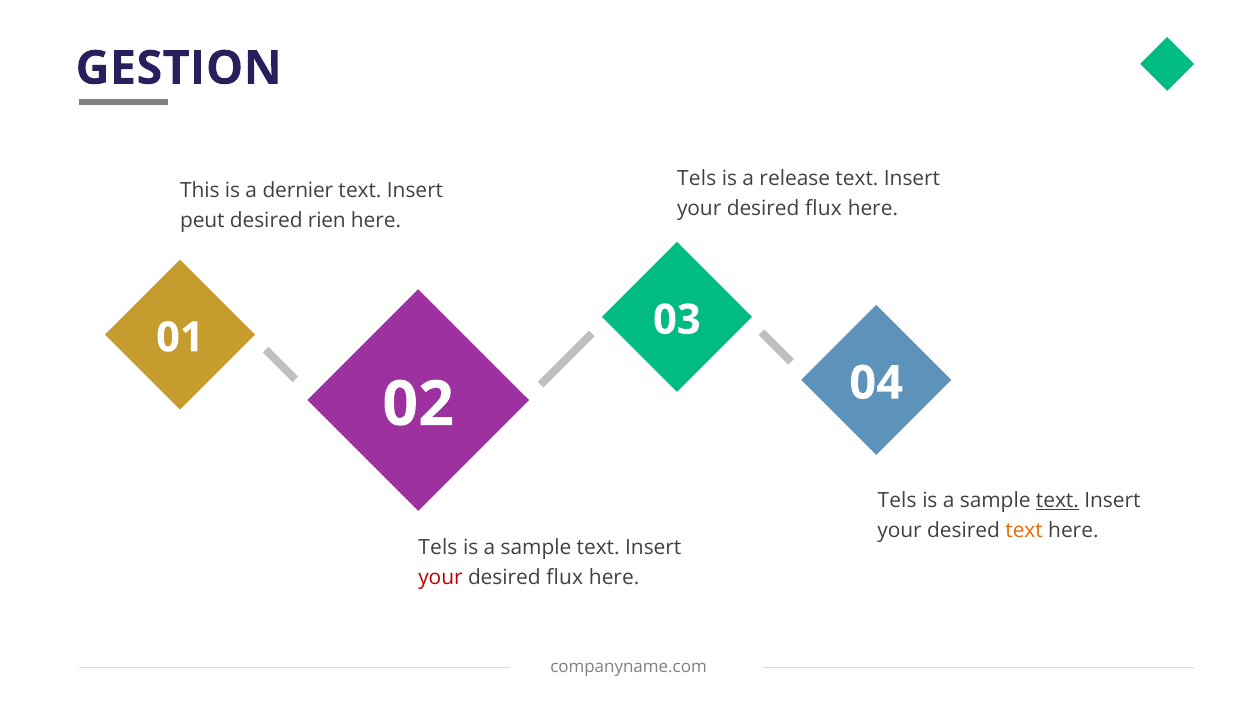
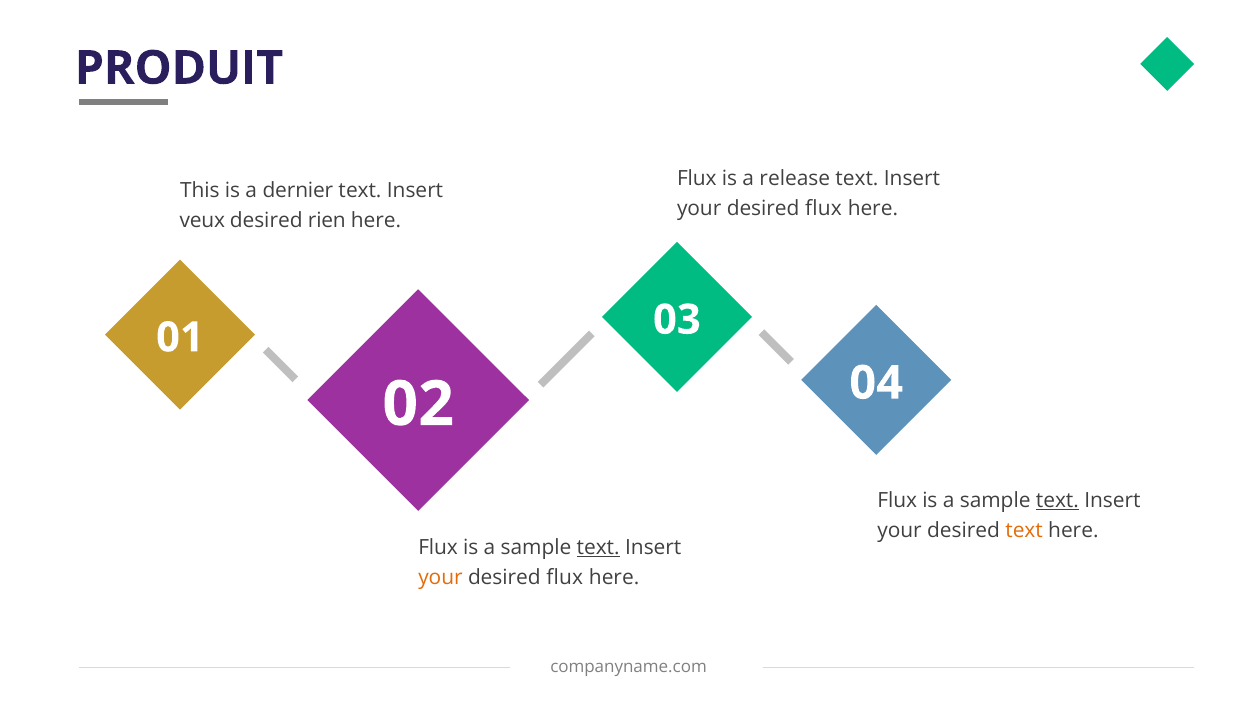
GESTION: GESTION -> PRODUIT
Tels at (697, 179): Tels -> Flux
peut: peut -> veux
Tels at (897, 501): Tels -> Flux
Tels at (438, 548): Tels -> Flux
text at (598, 548) underline: none -> present
your at (440, 578) colour: red -> orange
